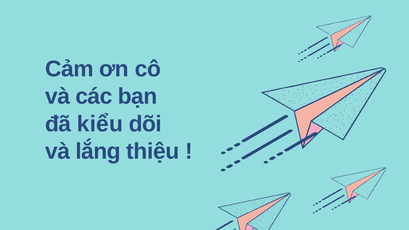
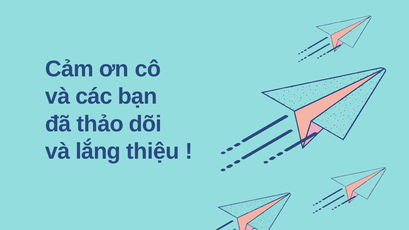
kiểu: kiểu -> thảo
